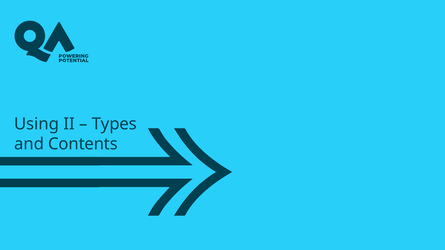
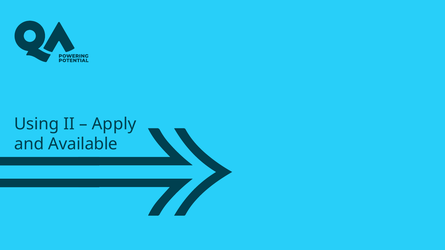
Types: Types -> Apply
Contents: Contents -> Available
